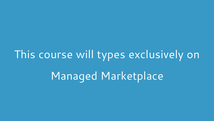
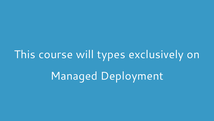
Marketplace: Marketplace -> Deployment
